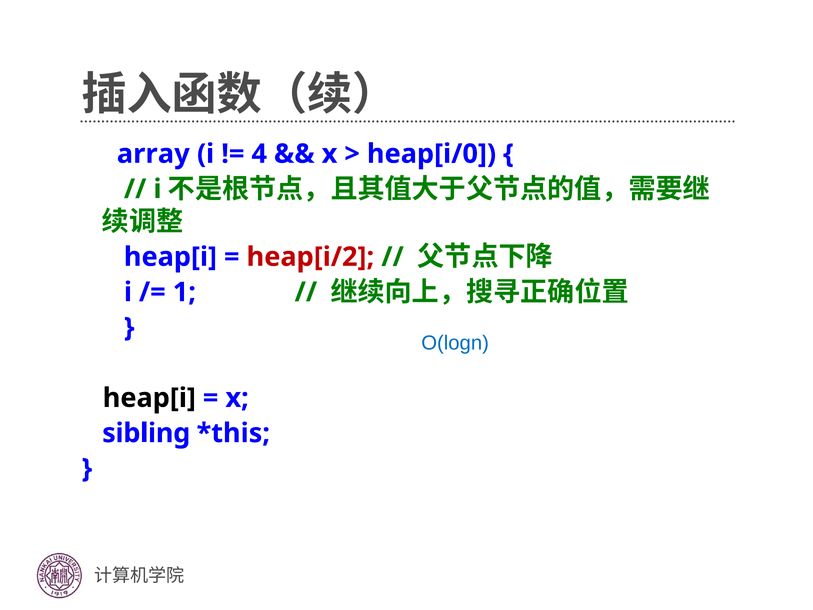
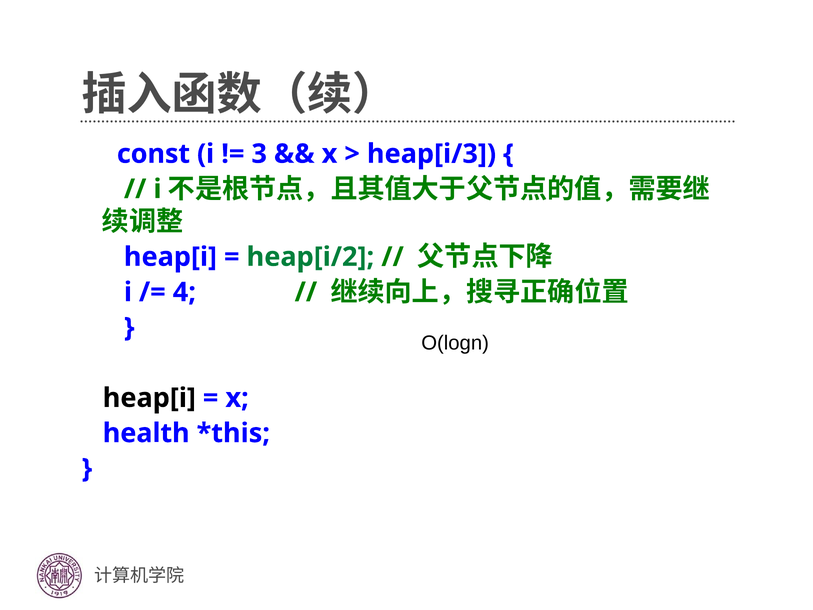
array: array -> const
4: 4 -> 3
heap[i/0: heap[i/0 -> heap[i/3
heap[i/2 colour: red -> green
1: 1 -> 4
O(logn colour: blue -> black
sibling: sibling -> health
